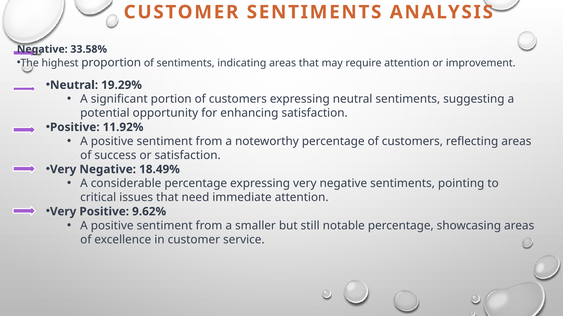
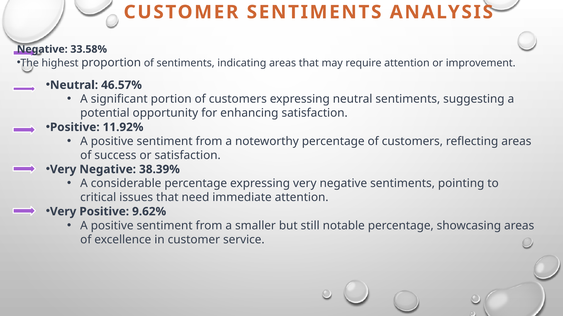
19.29%: 19.29% -> 46.57%
18.49%: 18.49% -> 38.39%
